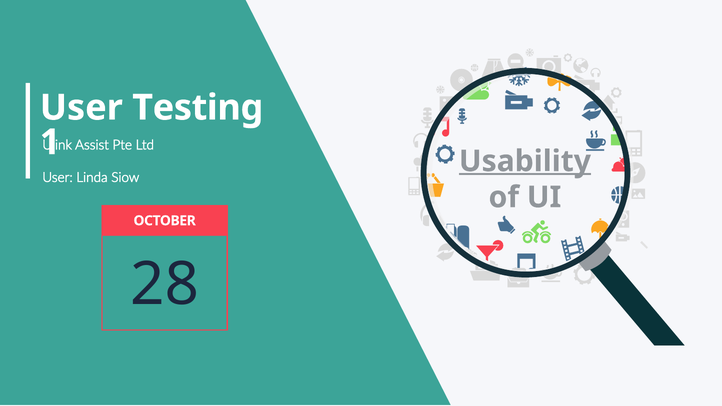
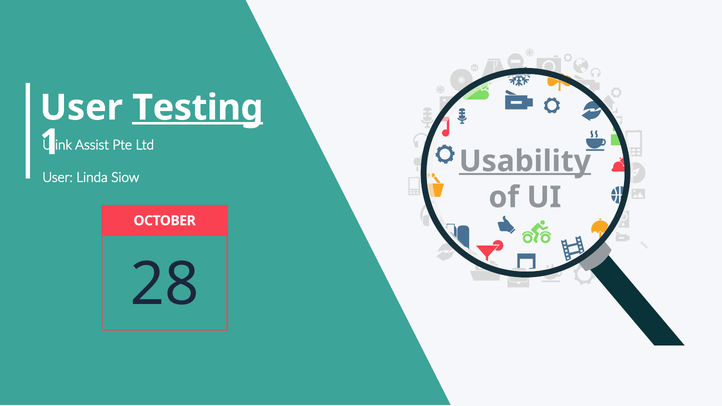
Testing underline: none -> present
